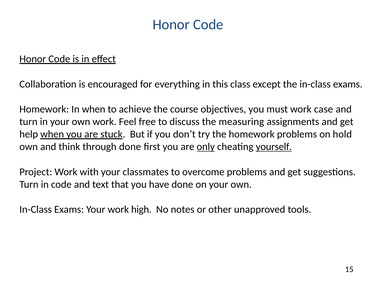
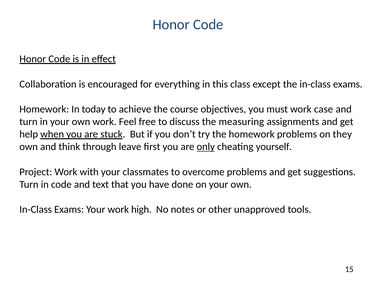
In when: when -> today
hold: hold -> they
through done: done -> leave
yourself underline: present -> none
